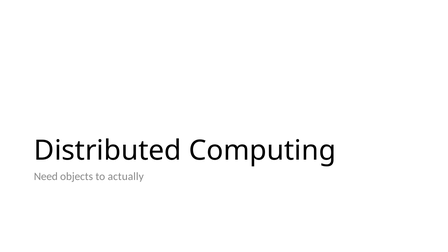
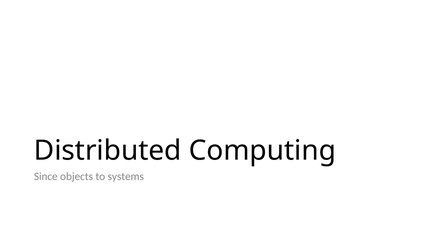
Need: Need -> Since
actually: actually -> systems
